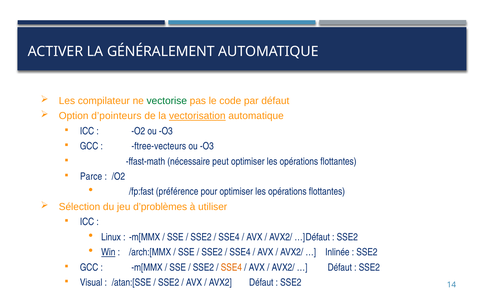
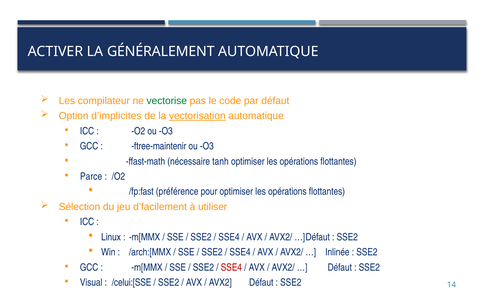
d’pointeurs: d’pointeurs -> d’implicites
ftree-vecteurs: ftree-vecteurs -> ftree-maintenir
peut: peut -> tanh
d’problèmes: d’problèmes -> d’facilement
Win underline: present -> none
SSE4 at (231, 267) colour: orange -> red
/atan:[SSE: /atan:[SSE -> /celui:[SSE
